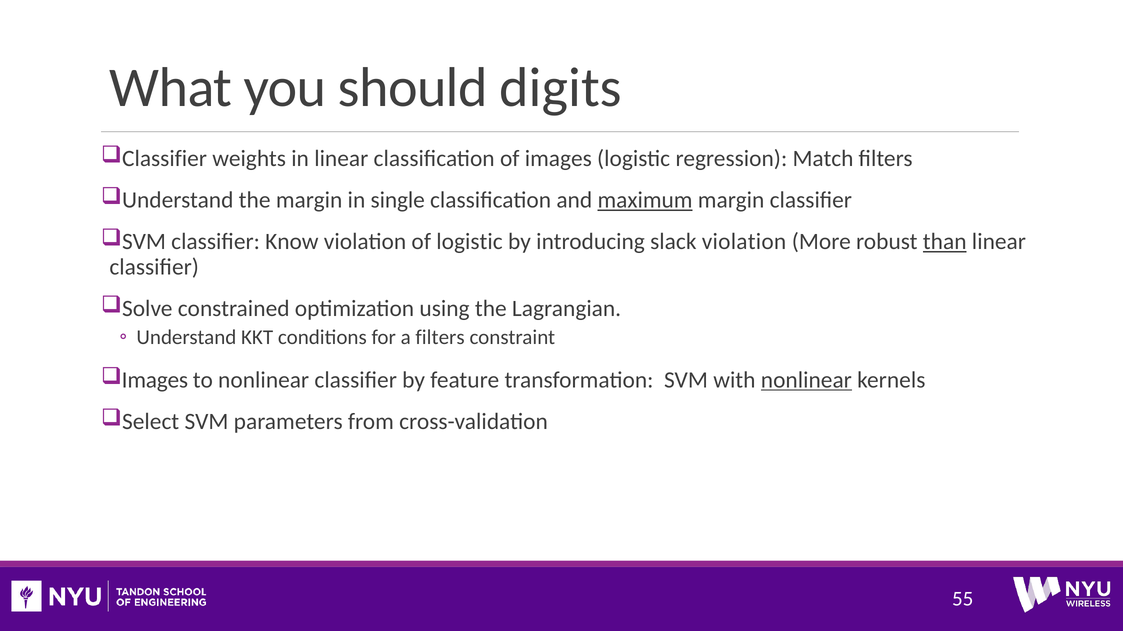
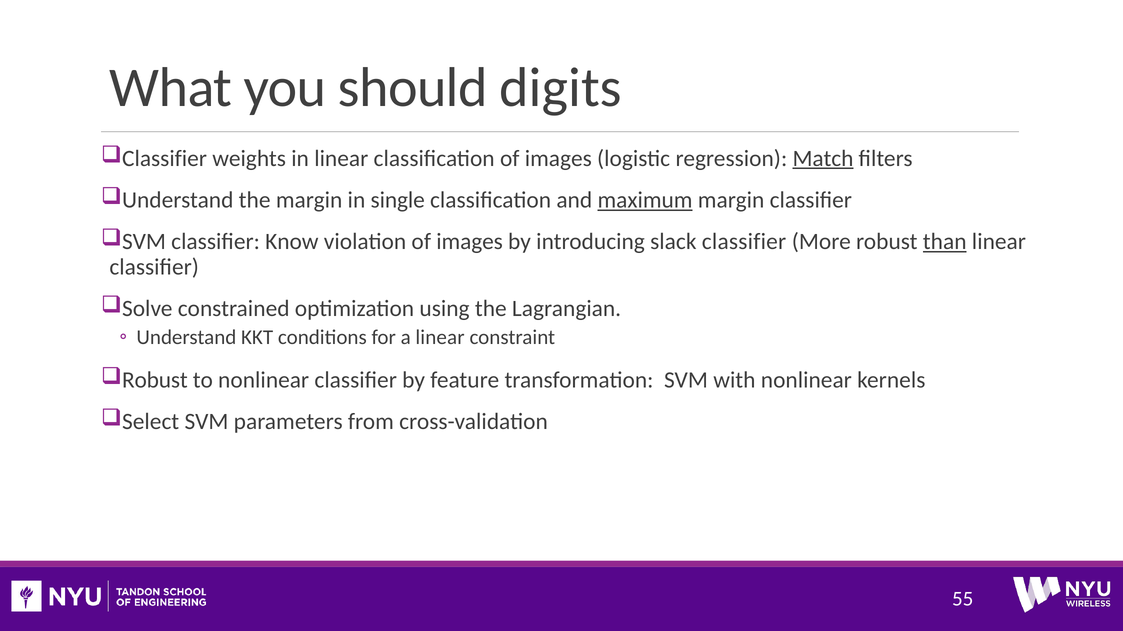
Match underline: none -> present
violation of logistic: logistic -> images
slack violation: violation -> classifier
a filters: filters -> linear
Images at (155, 380): Images -> Robust
nonlinear at (806, 380) underline: present -> none
